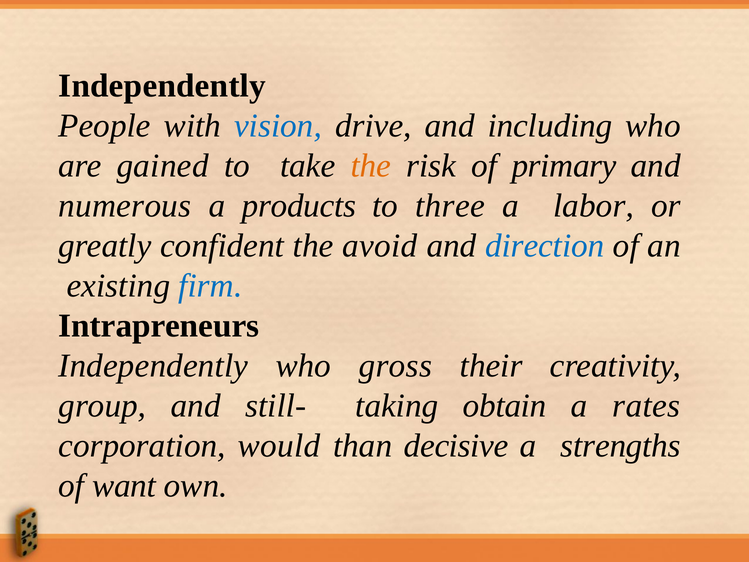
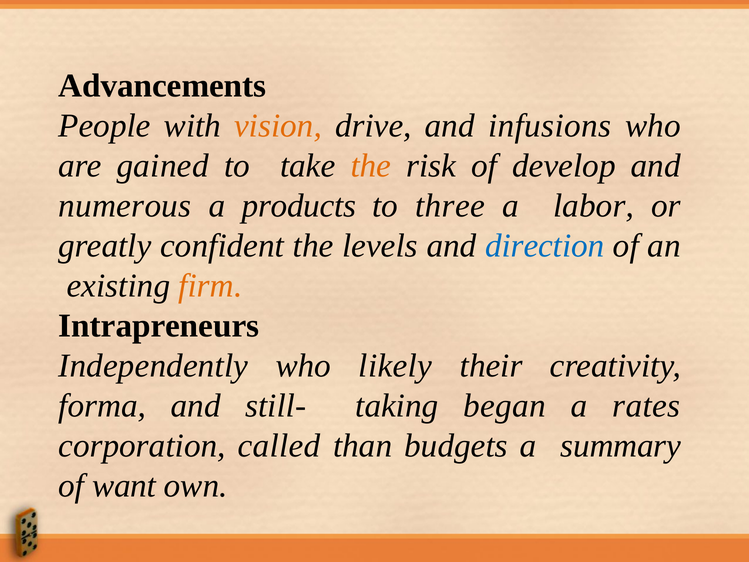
Independently at (162, 86): Independently -> Advancements
vision colour: blue -> orange
including: including -> infusions
primary: primary -> develop
avoid: avoid -> levels
firm colour: blue -> orange
gross: gross -> likely
group: group -> forma
obtain: obtain -> began
would: would -> called
decisive: decisive -> budgets
strengths: strengths -> summary
